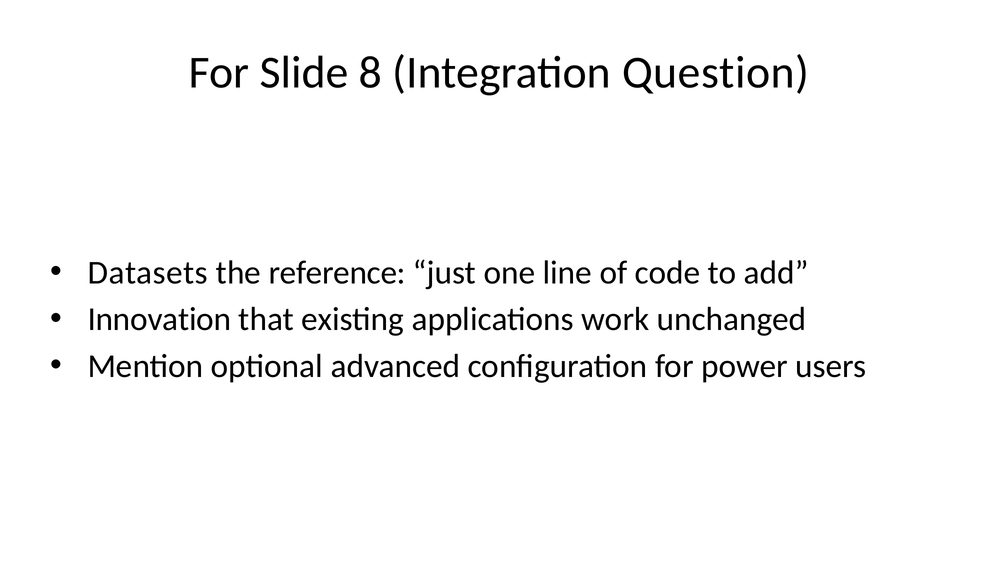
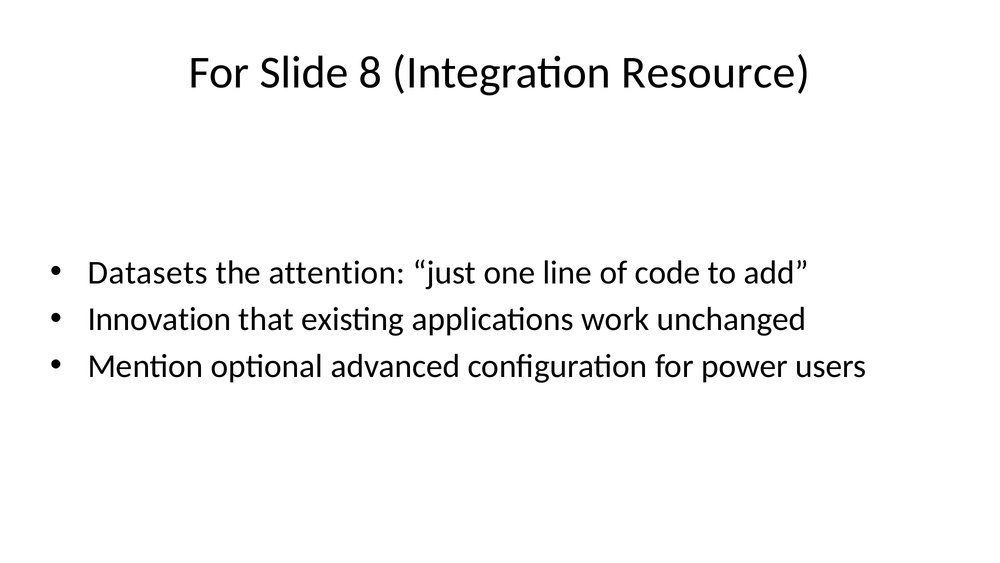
Question: Question -> Resource
reference: reference -> attention
